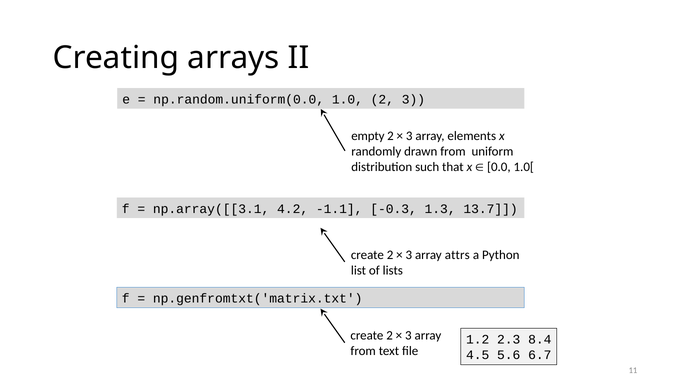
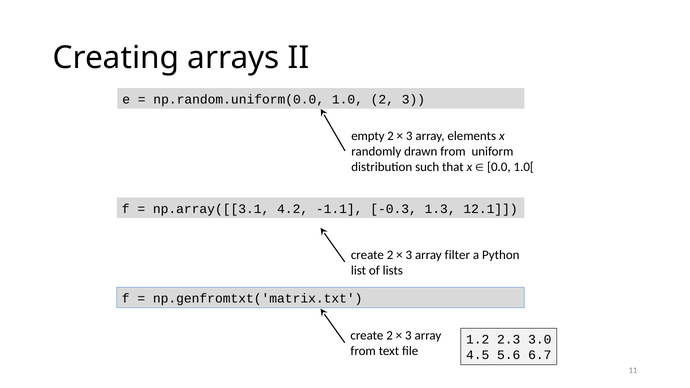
13.7: 13.7 -> 12.1
attrs: attrs -> filter
8.4: 8.4 -> 3.0
